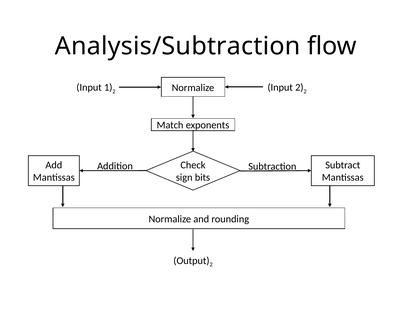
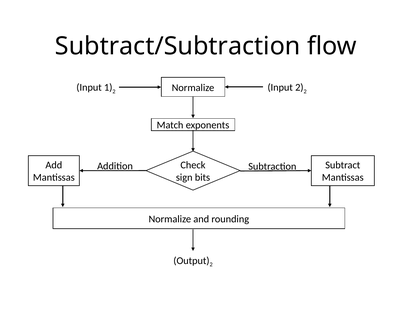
Analysis/Subtraction: Analysis/Subtraction -> Subtract/Subtraction
